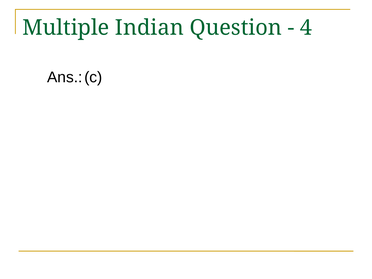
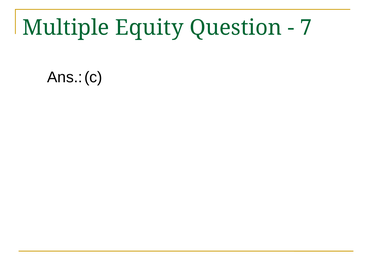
Indian: Indian -> Equity
4: 4 -> 7
